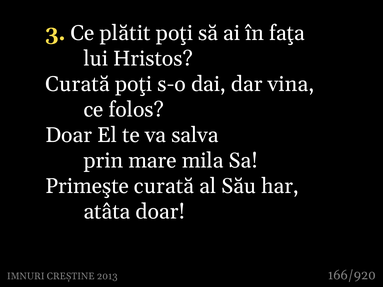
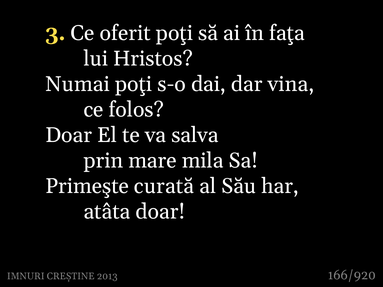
plătit: plătit -> oferit
Curată at (78, 84): Curată -> Numai
